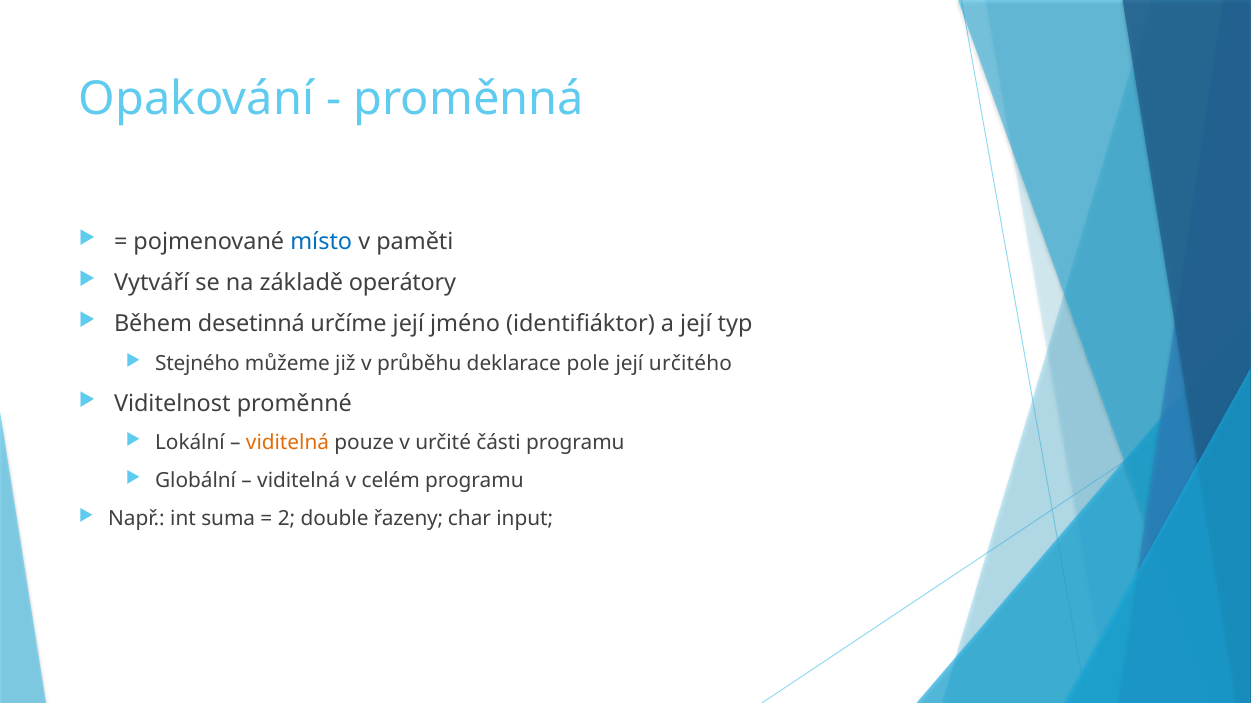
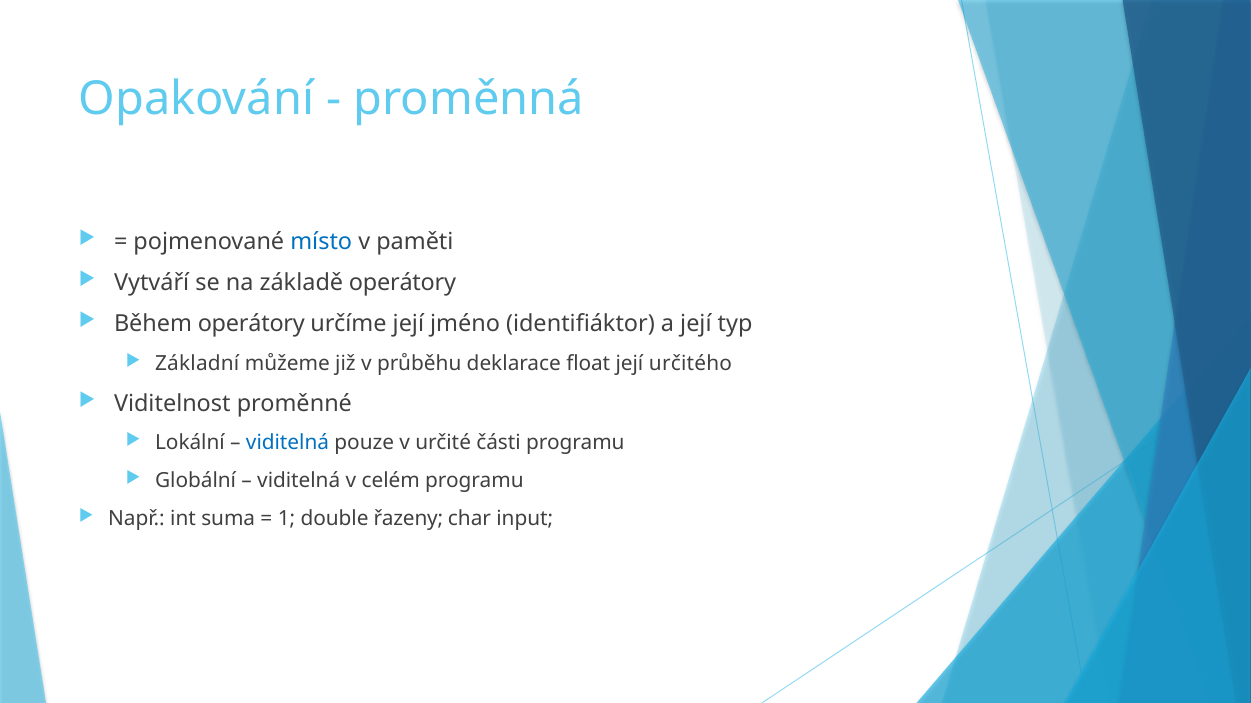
Během desetinná: desetinná -> operátory
Stejného: Stejného -> Základní
pole: pole -> float
viditelná at (287, 443) colour: orange -> blue
2: 2 -> 1
